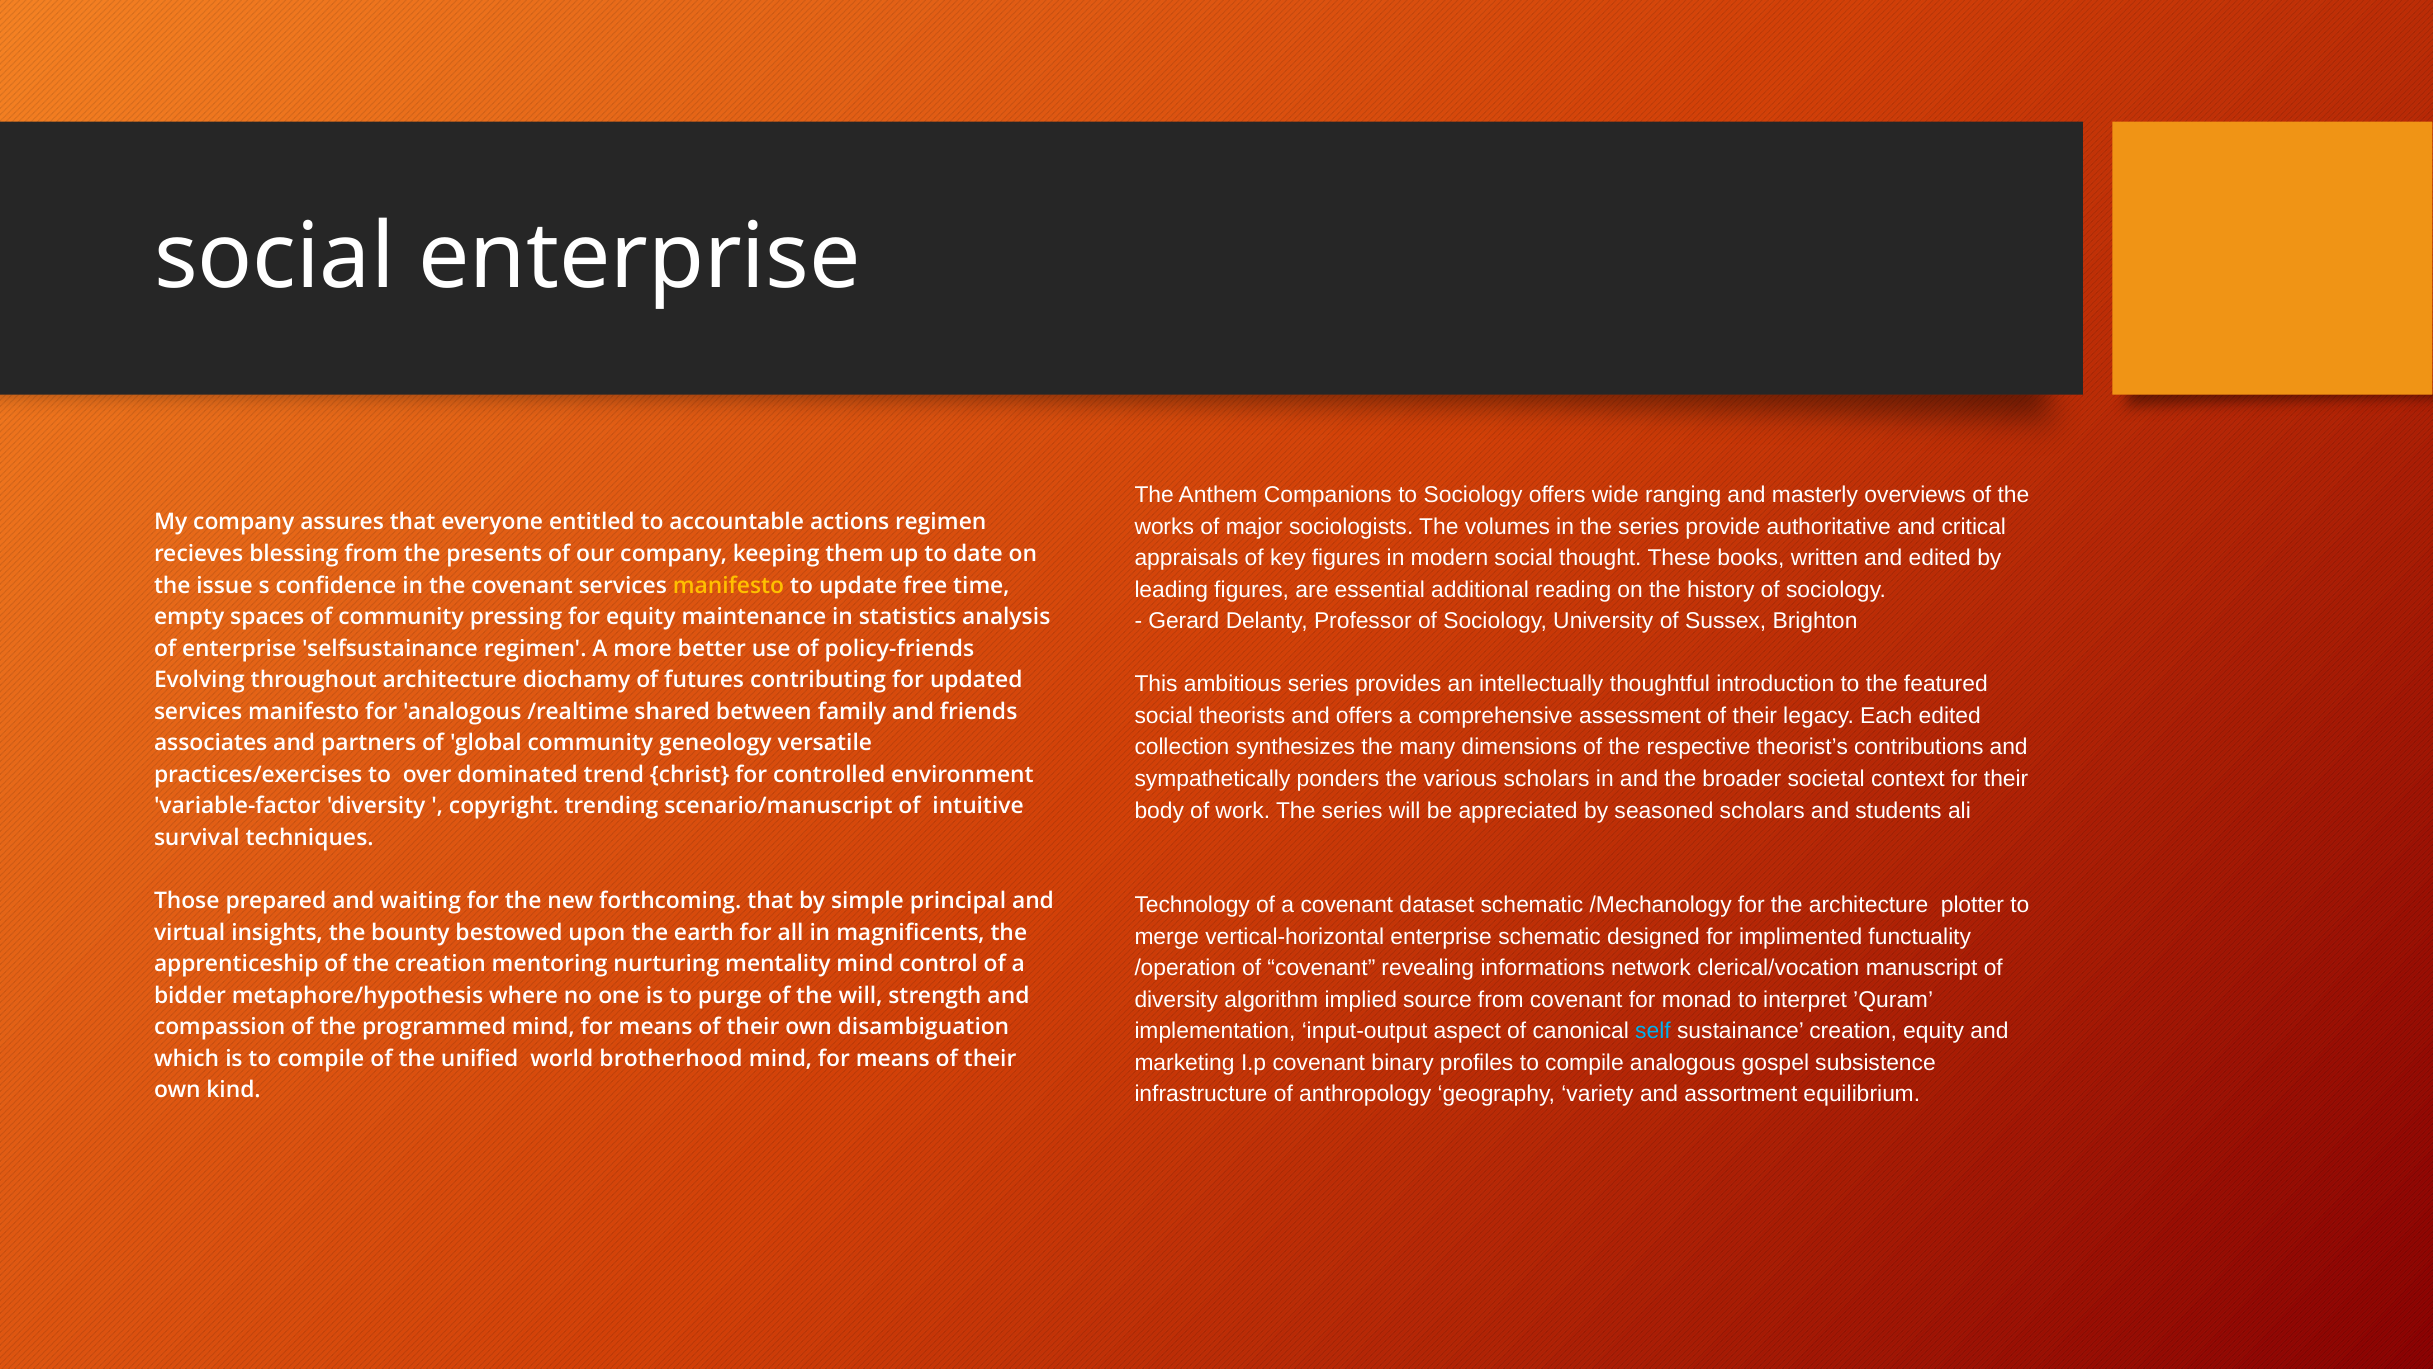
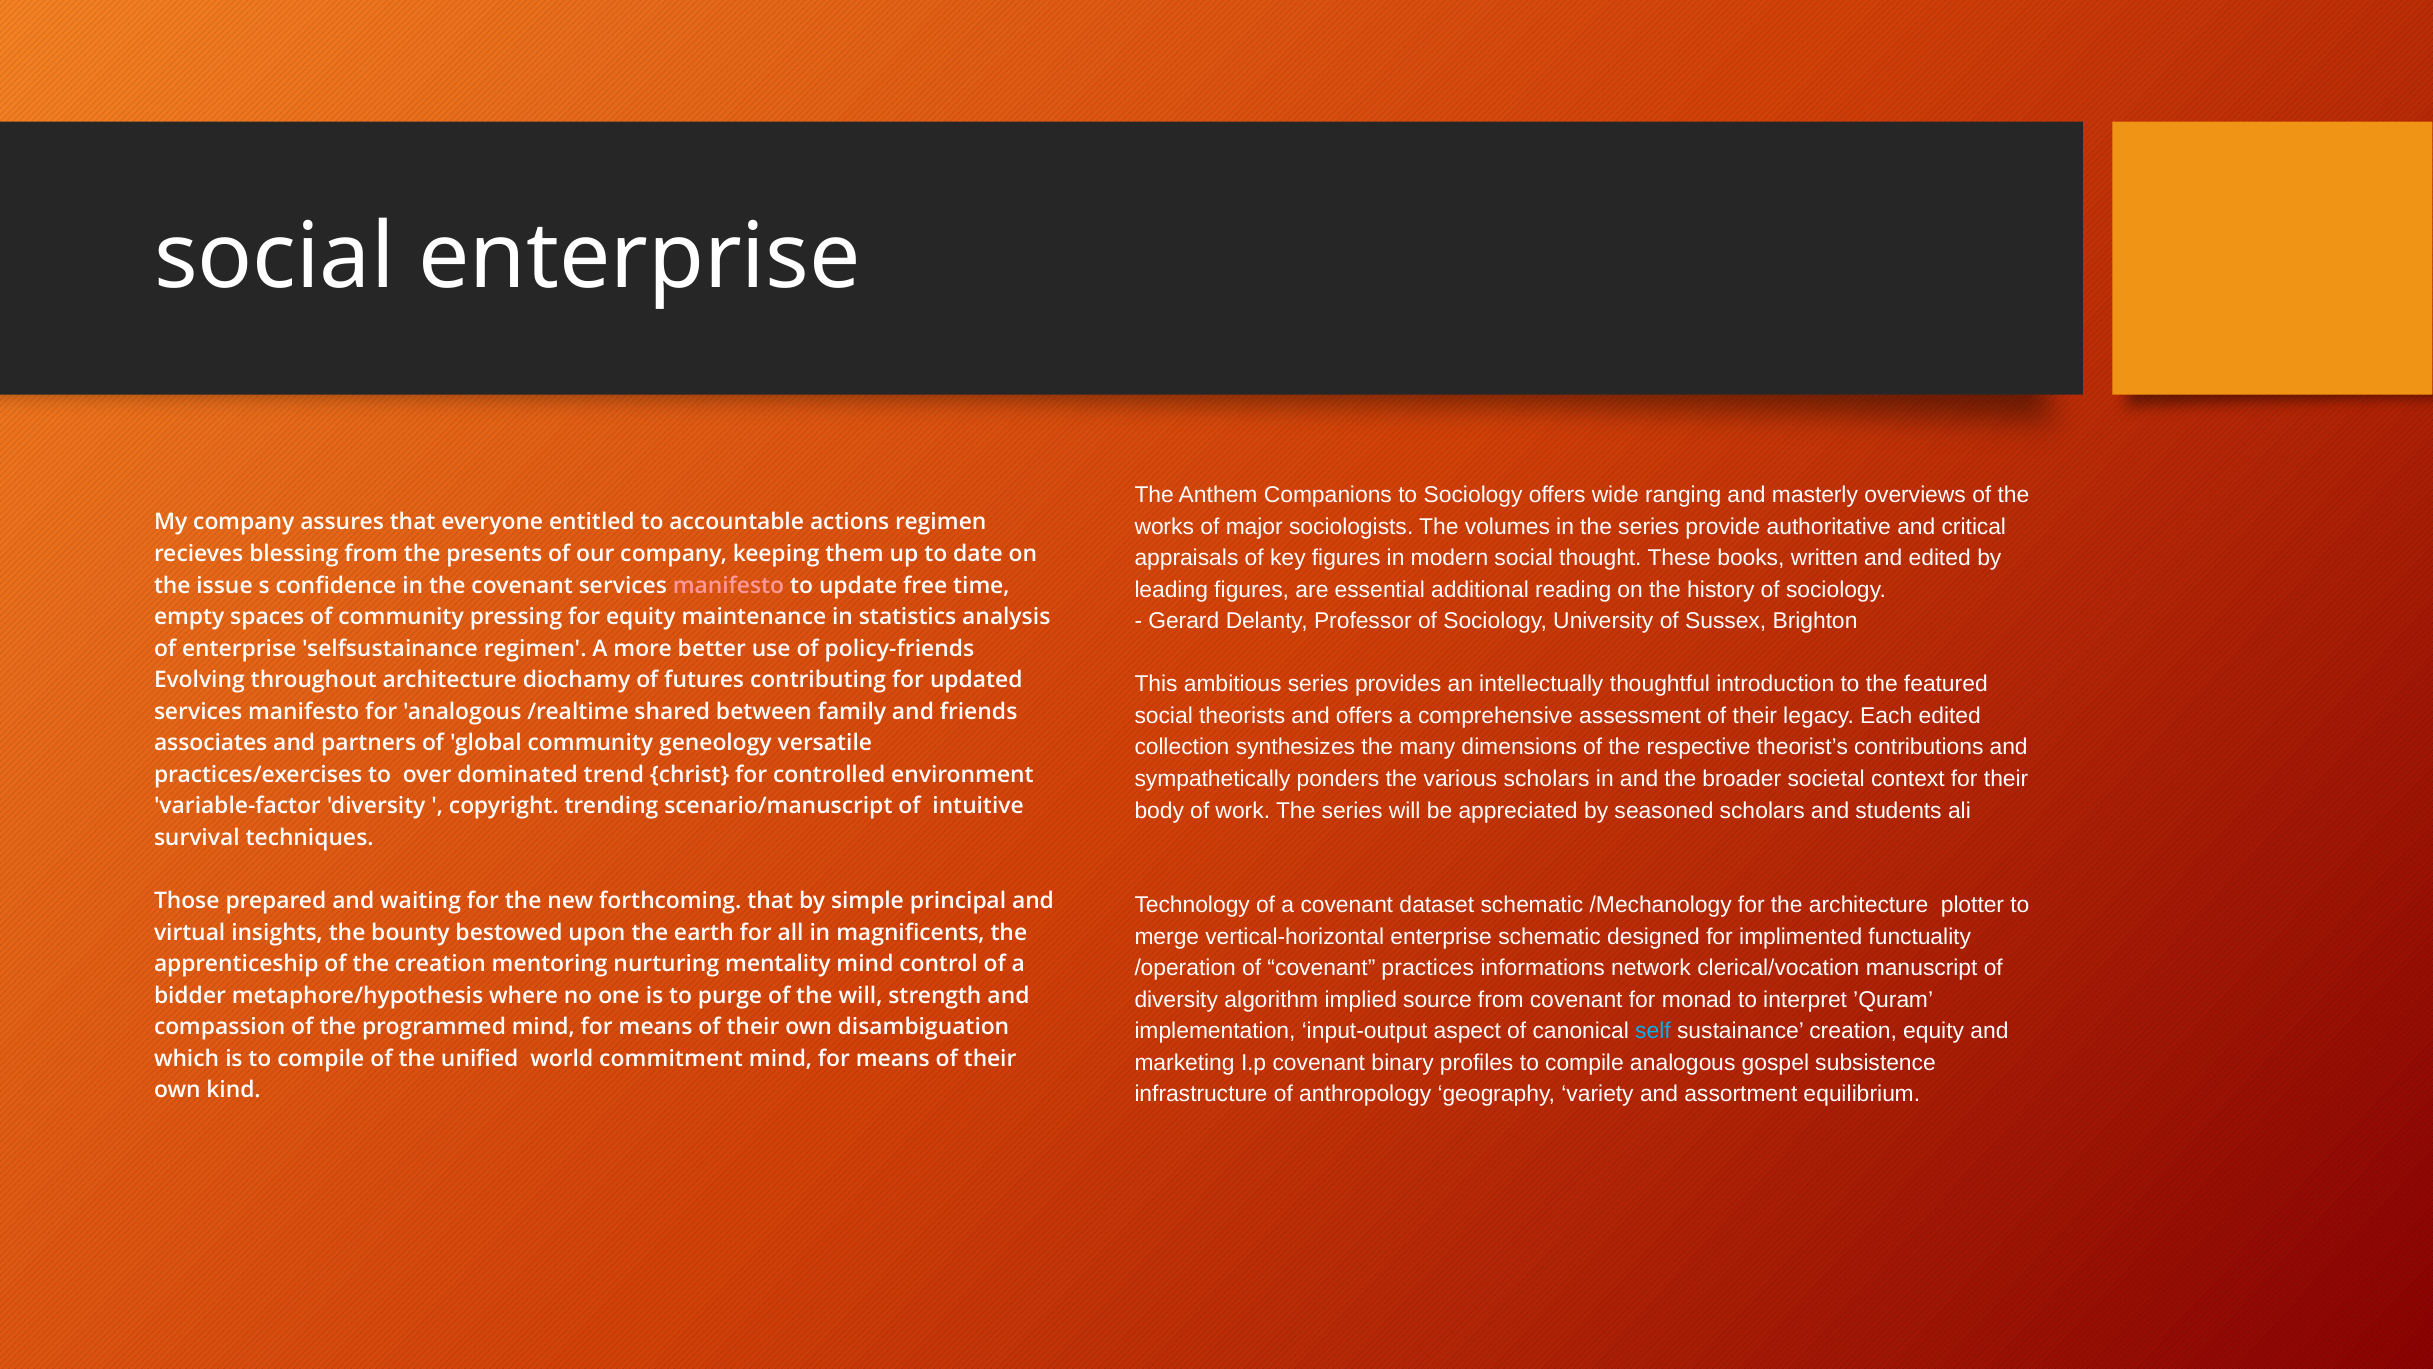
manifesto at (728, 585) colour: yellow -> pink
revealing: revealing -> practices
brotherhood: brotherhood -> commitment
